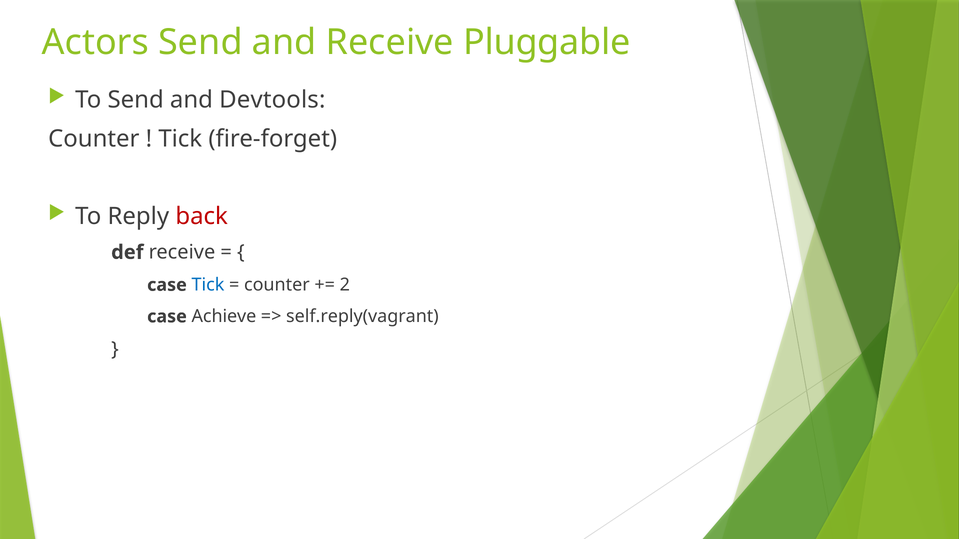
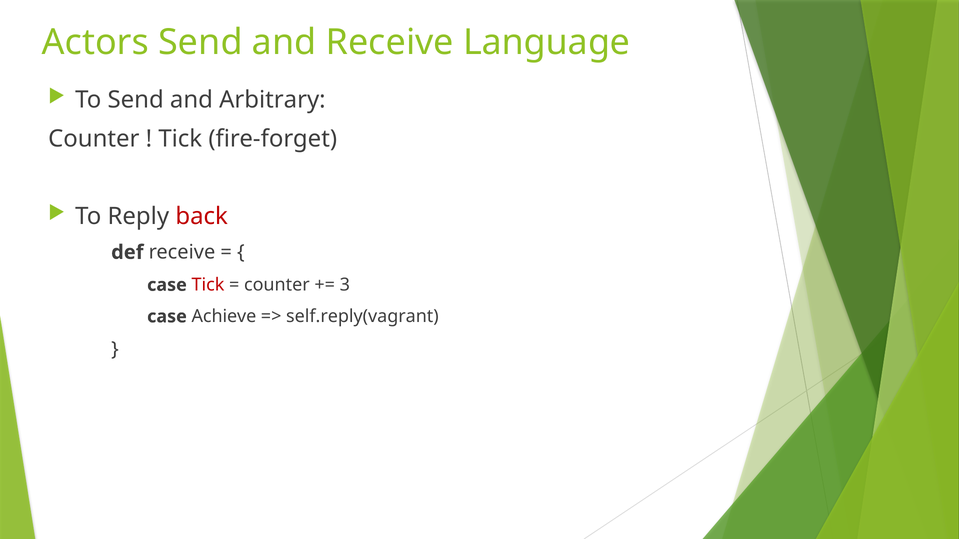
Pluggable: Pluggable -> Language
Devtools: Devtools -> Arbitrary
Tick at (208, 285) colour: blue -> red
2: 2 -> 3
